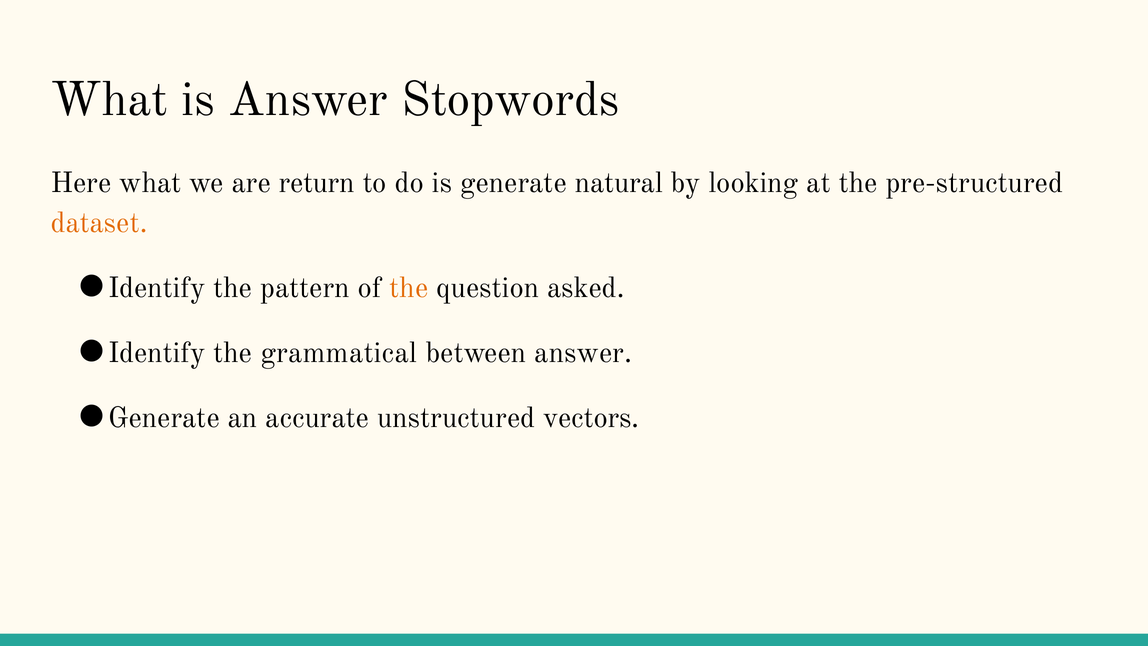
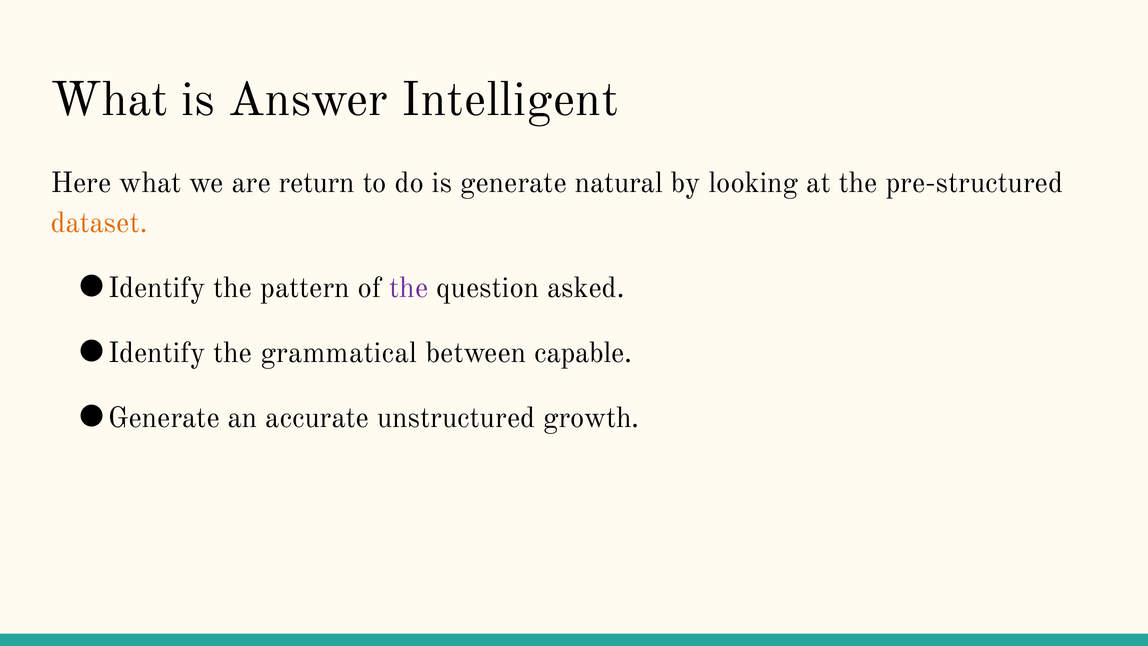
Stopwords: Stopwords -> Intelligent
the at (409, 288) colour: orange -> purple
between answer: answer -> capable
vectors: vectors -> growth
